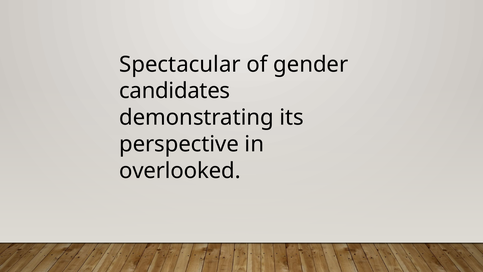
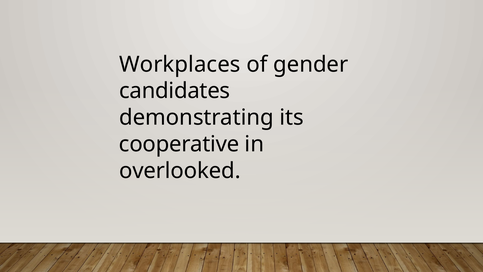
Spectacular: Spectacular -> Workplaces
perspective: perspective -> cooperative
